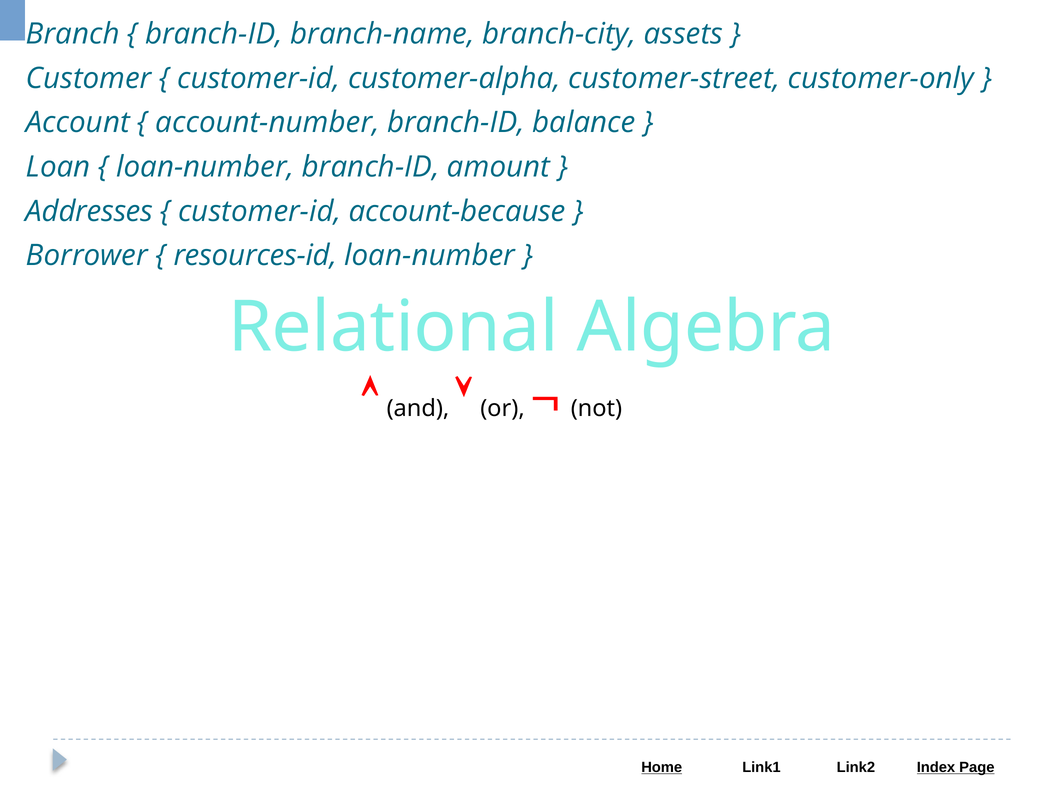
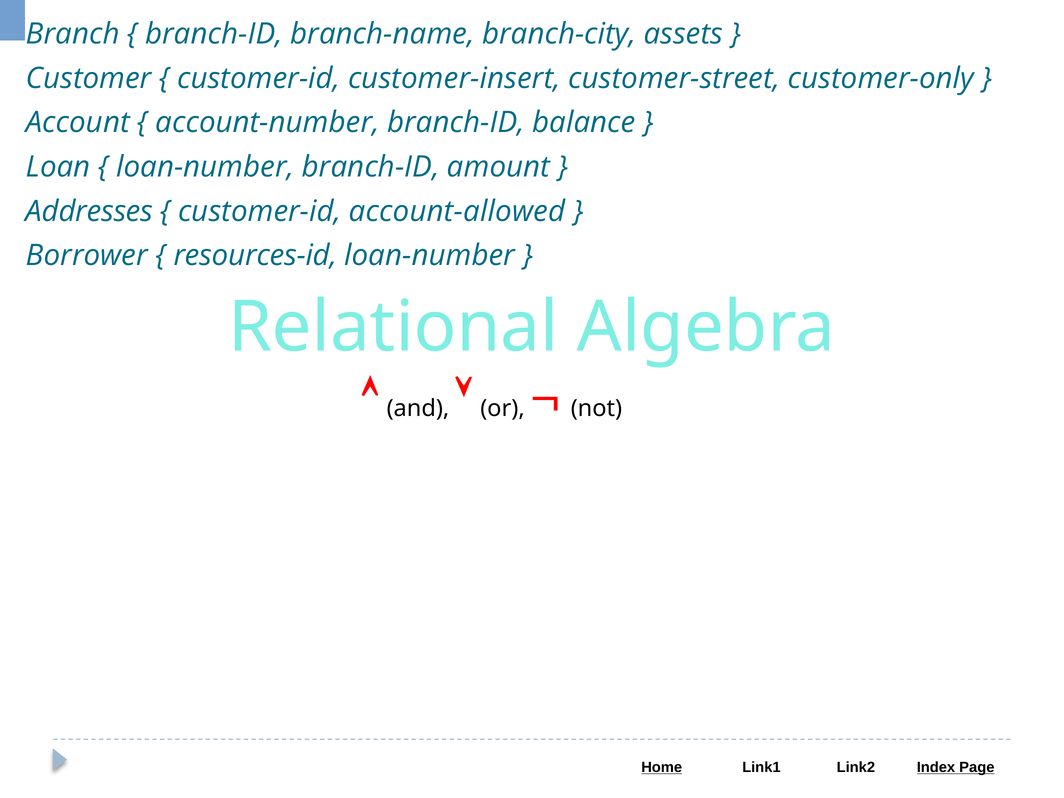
customer-alpha: customer-alpha -> customer-insert
account-because: account-because -> account-allowed
